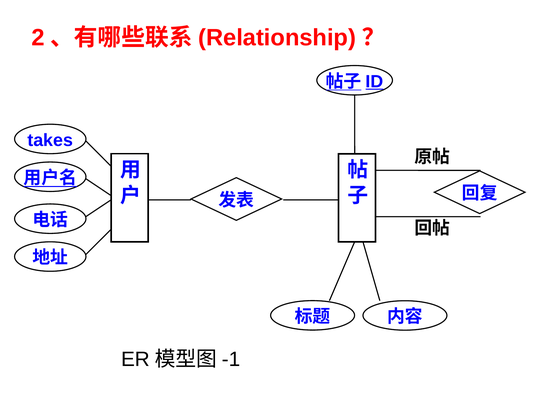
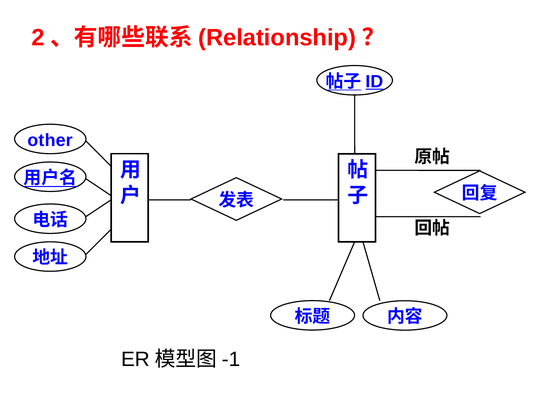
takes: takes -> other
